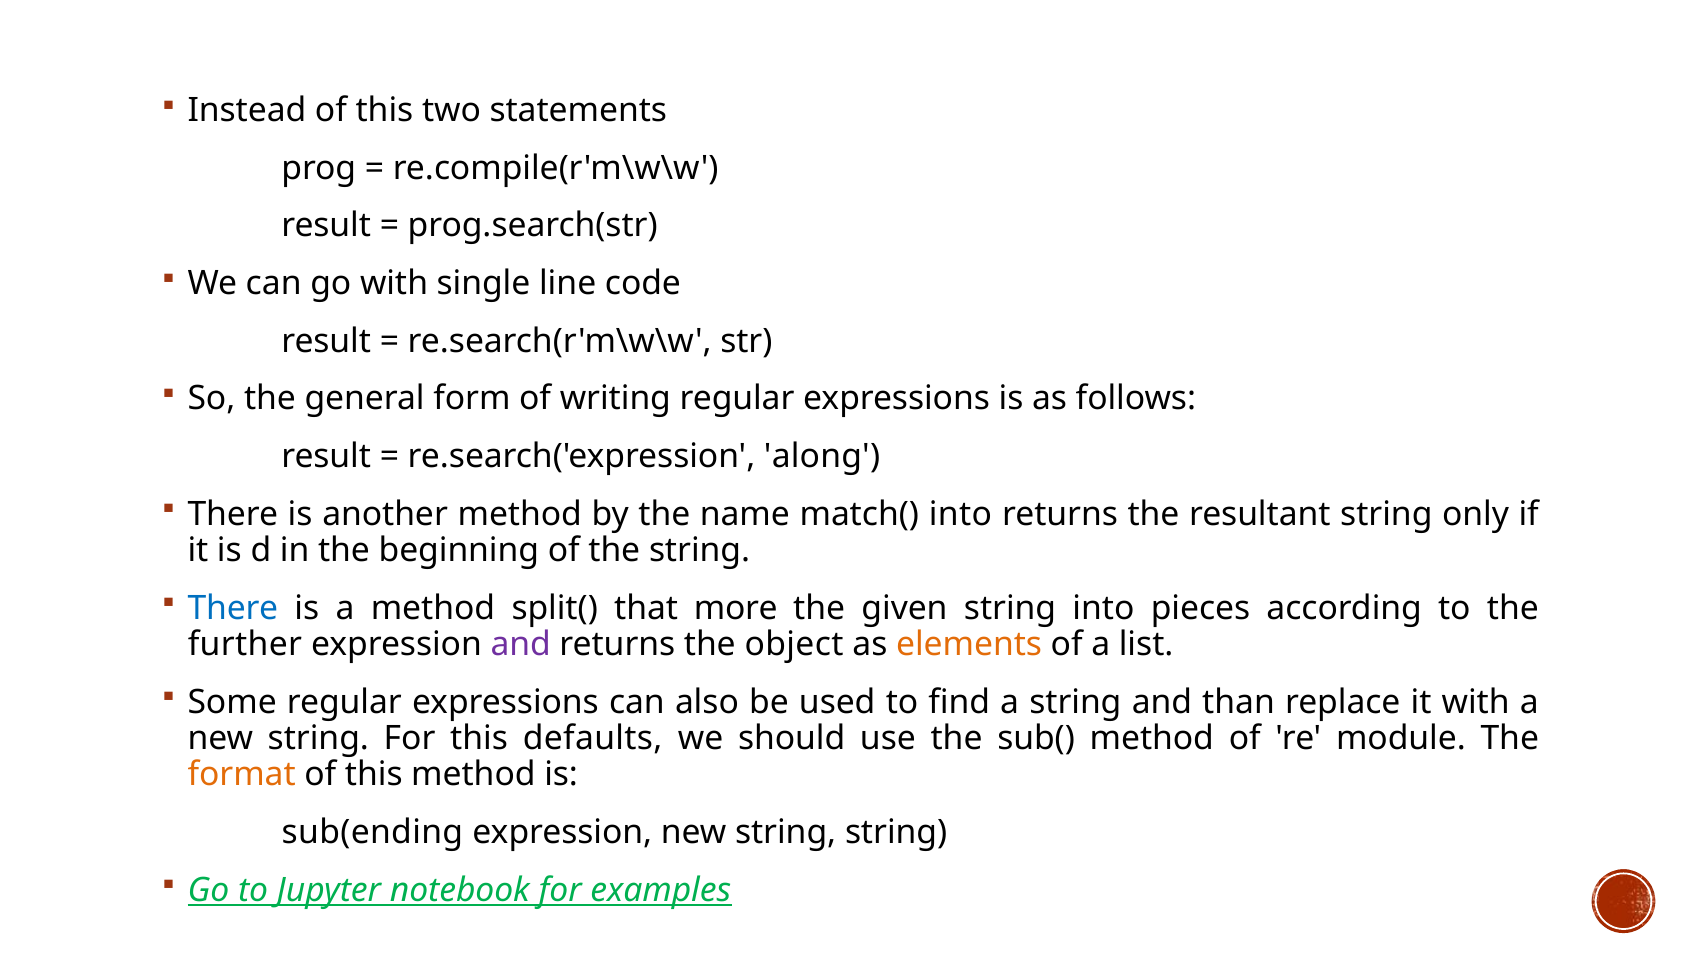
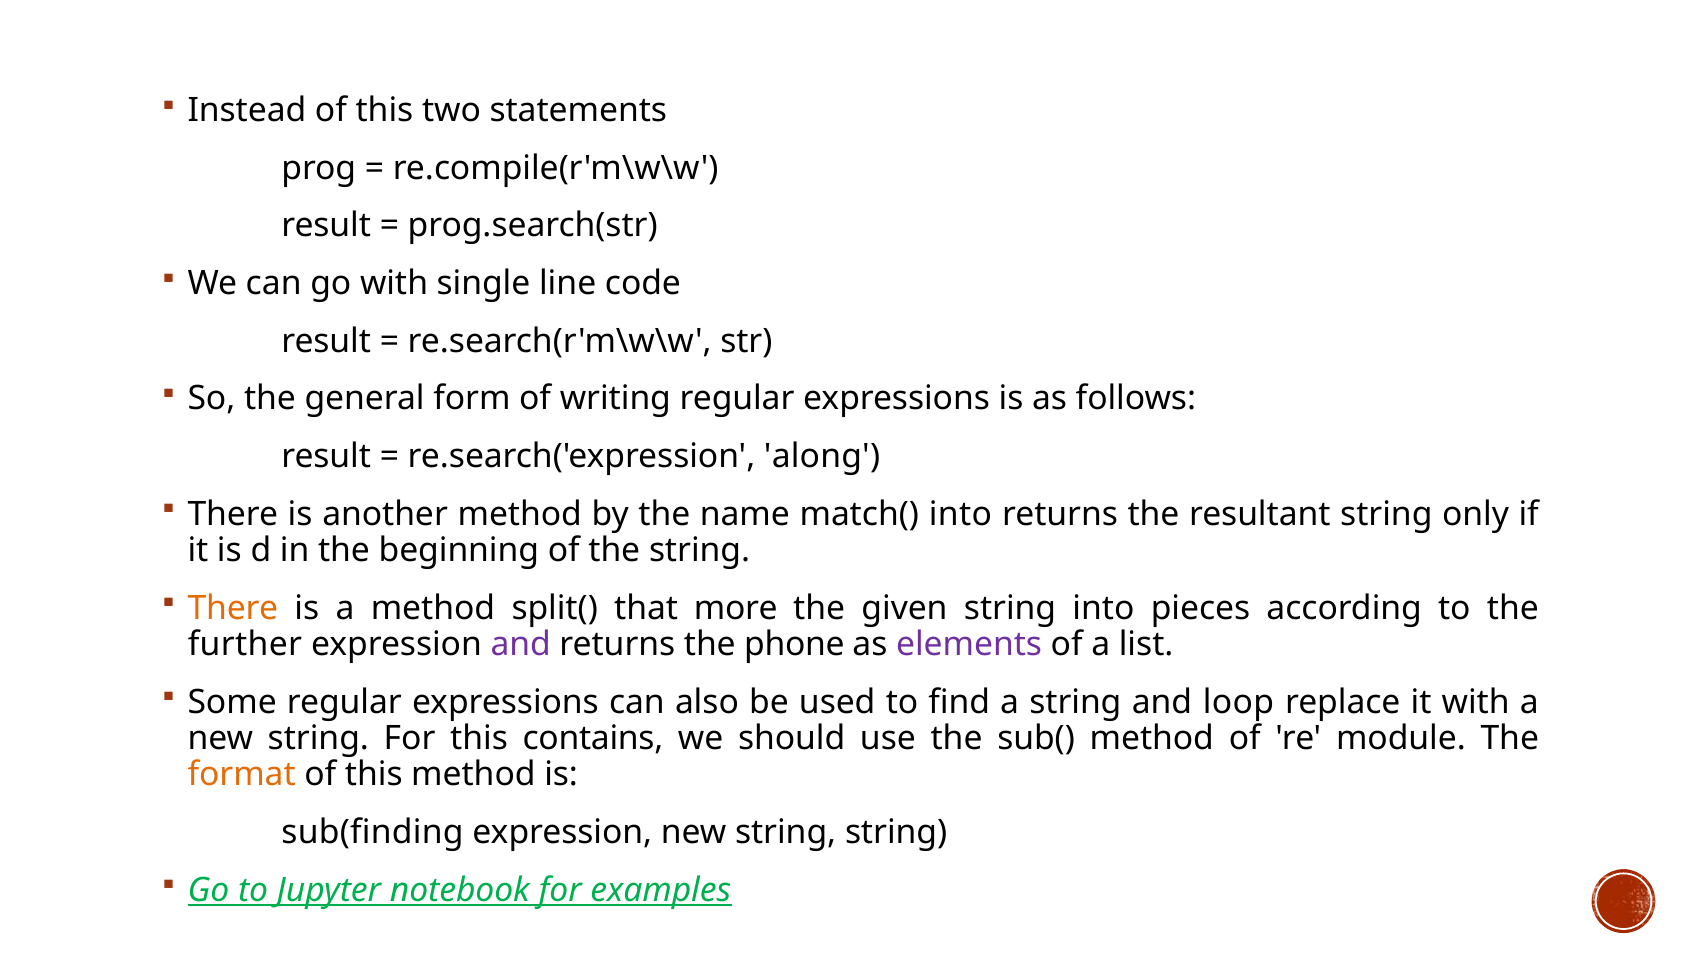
There at (233, 608) colour: blue -> orange
object: object -> phone
elements colour: orange -> purple
than: than -> loop
defaults: defaults -> contains
sub(ending: sub(ending -> sub(finding
